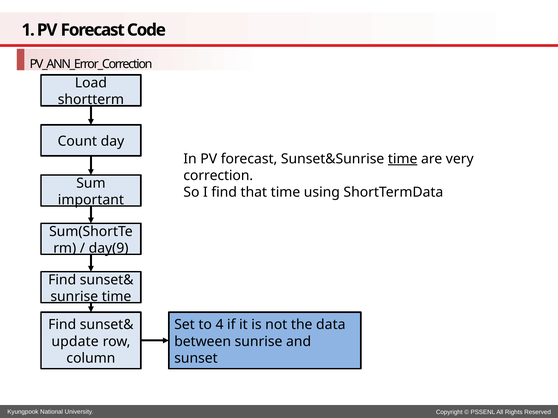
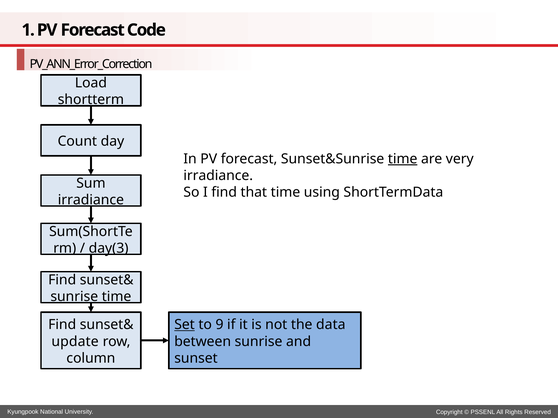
correction at (218, 176): correction -> irradiance
important at (91, 200): important -> irradiance
day(9: day(9 -> day(3
Set underline: none -> present
4: 4 -> 9
